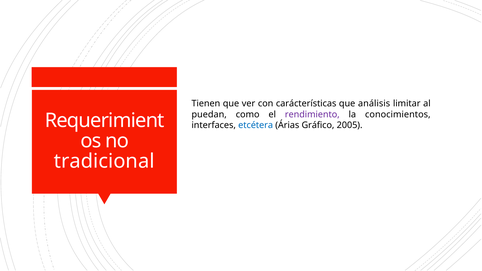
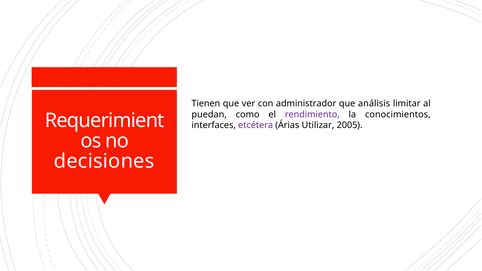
carácterísticas: carácterísticas -> administrador
etcétera colour: blue -> purple
Gráfico: Gráfico -> Utilizar
tradicional: tradicional -> decisiones
